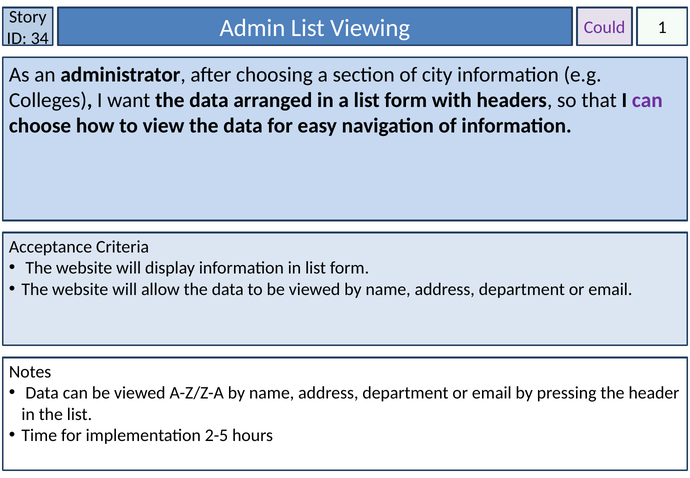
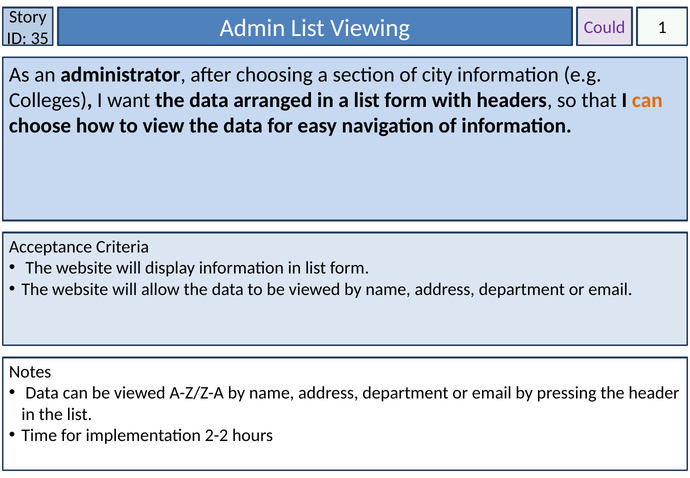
34: 34 -> 35
can at (647, 100) colour: purple -> orange
2-5: 2-5 -> 2-2
